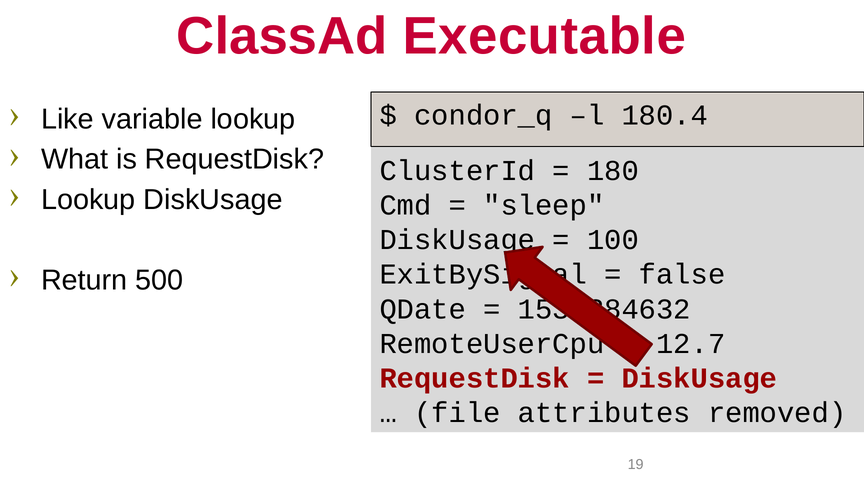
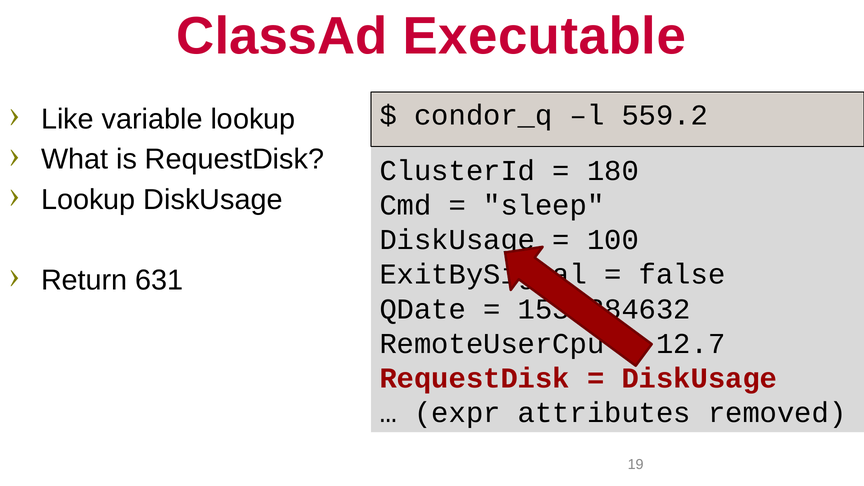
180.4: 180.4 -> 559.2
500: 500 -> 631
file: file -> expr
